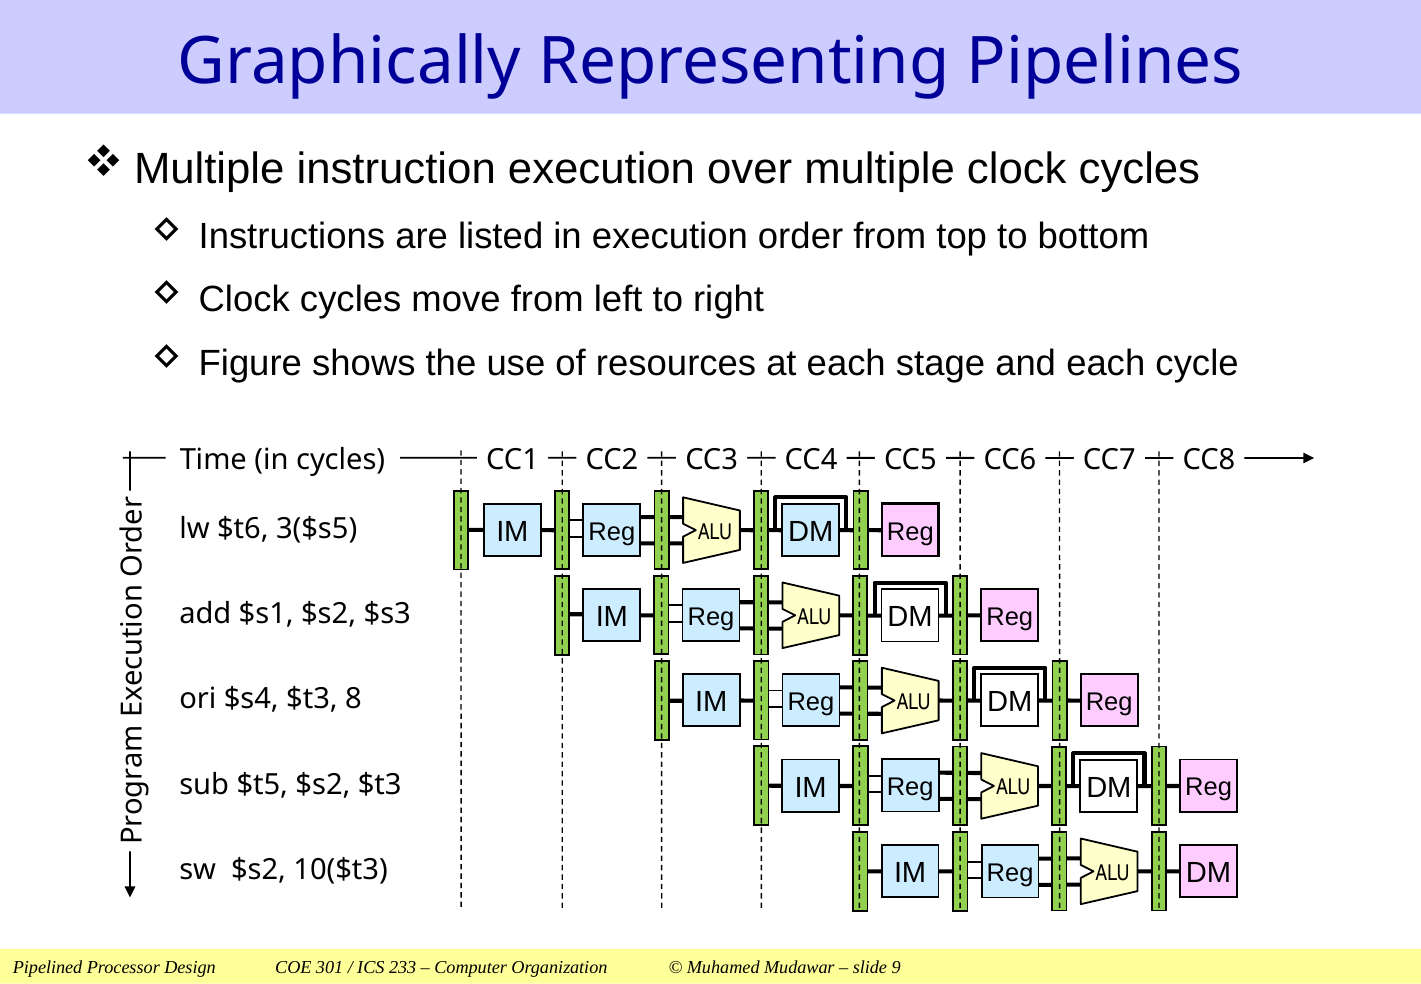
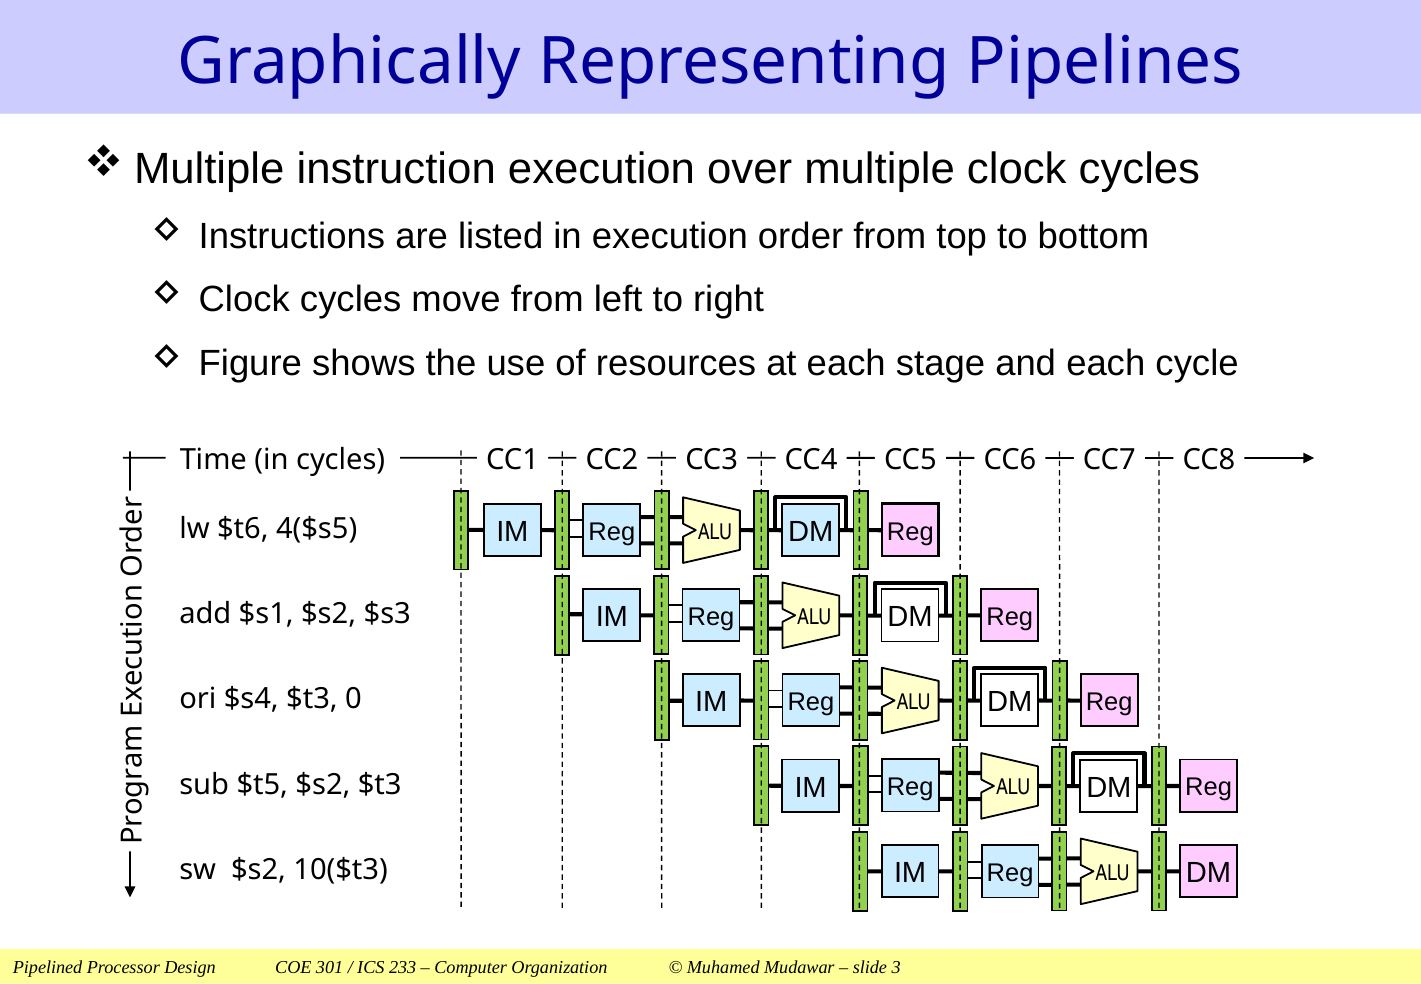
3($s5: 3($s5 -> 4($s5
8: 8 -> 0
9: 9 -> 3
